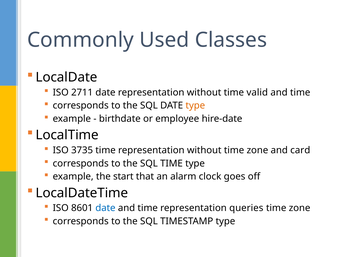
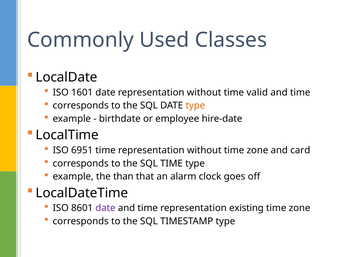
2711: 2711 -> 1601
3735: 3735 -> 6951
start: start -> than
date at (105, 208) colour: blue -> purple
queries: queries -> existing
